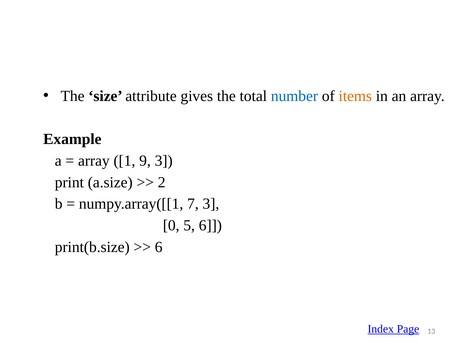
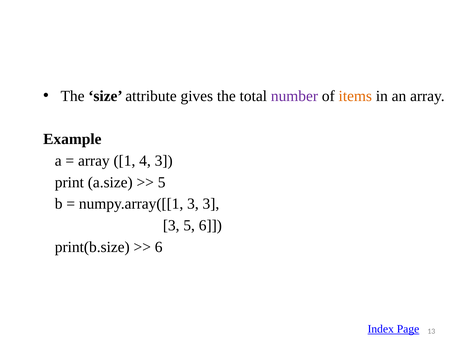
number colour: blue -> purple
9: 9 -> 4
2 at (162, 182): 2 -> 5
numpy.array([[1 7: 7 -> 3
0 at (171, 226): 0 -> 3
